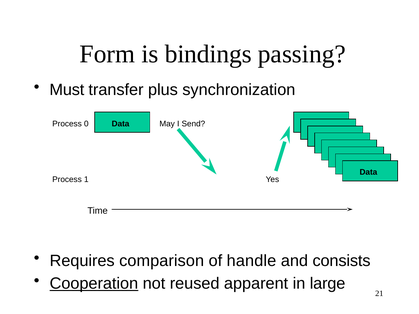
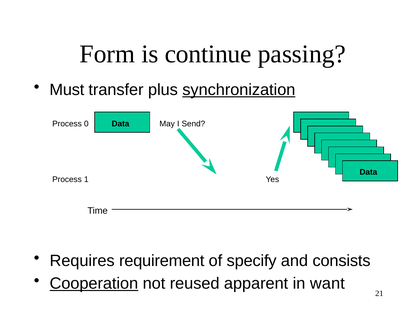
bindings: bindings -> continue
synchronization underline: none -> present
comparison: comparison -> requirement
handle: handle -> specify
large: large -> want
